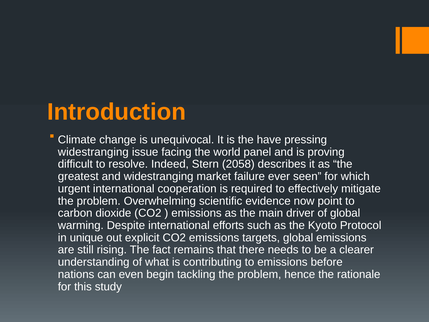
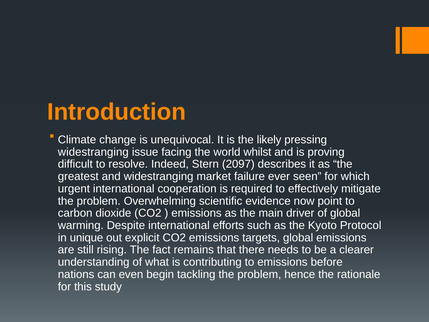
have: have -> likely
panel: panel -> whilst
2058: 2058 -> 2097
